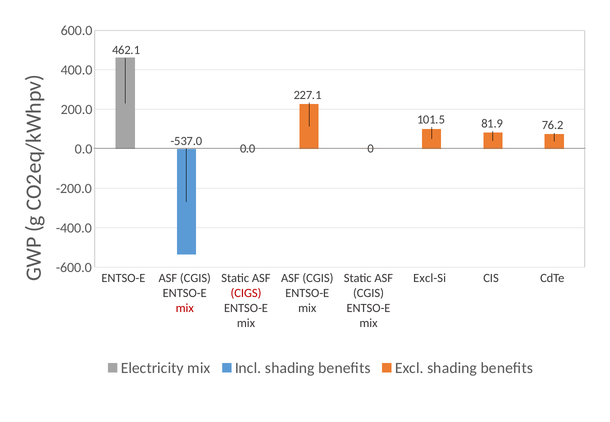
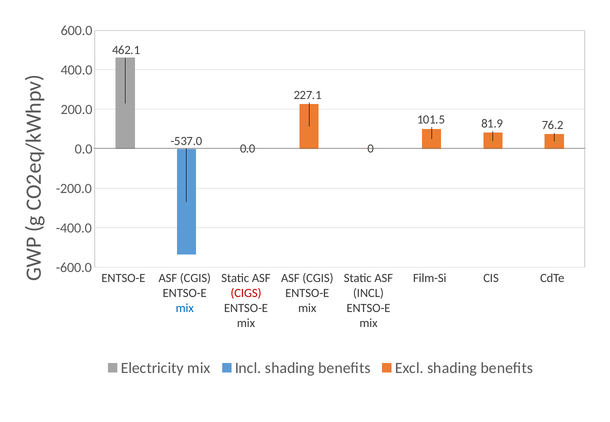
Excl-Si: Excl-Si -> Film-Si
CGIS at (368, 294): CGIS -> INCL
mix at (185, 309) colour: red -> blue
